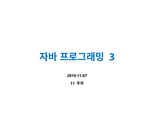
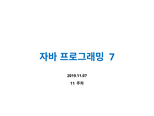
3: 3 -> 7
